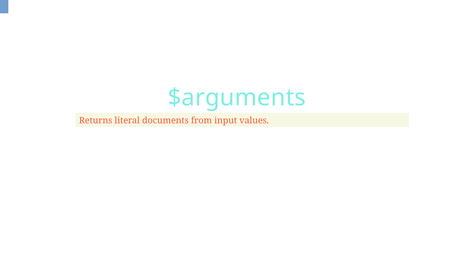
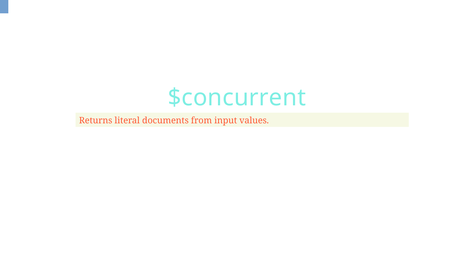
$arguments: $arguments -> $concurrent
